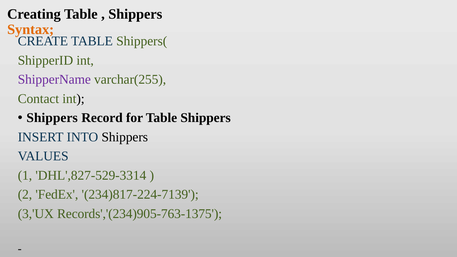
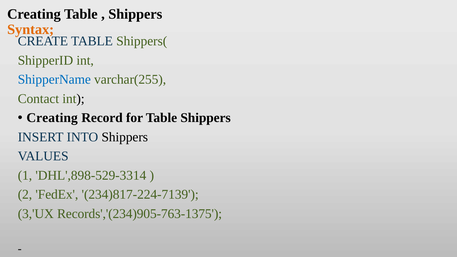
ShipperName colour: purple -> blue
Shippers at (52, 118): Shippers -> Creating
DHL',827-529-3314: DHL',827-529-3314 -> DHL',898-529-3314
